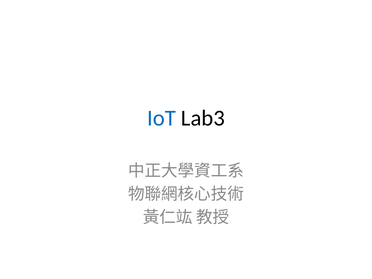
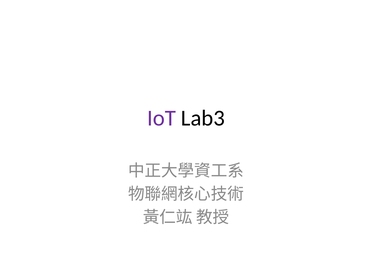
IoT colour: blue -> purple
